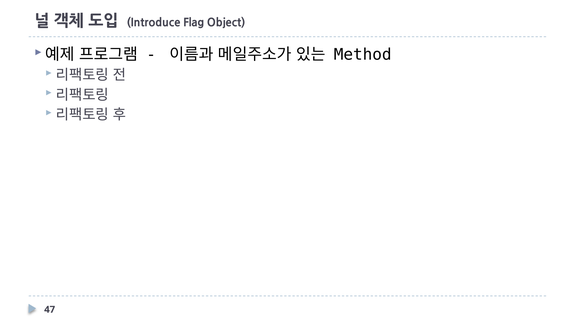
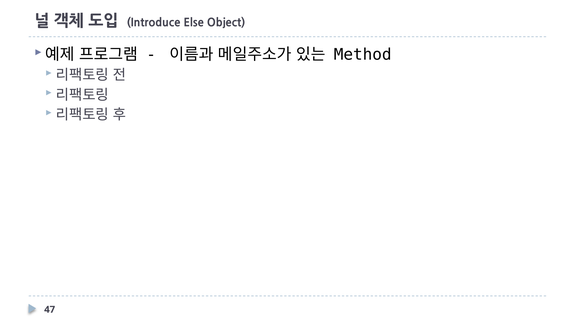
Flag: Flag -> Else
